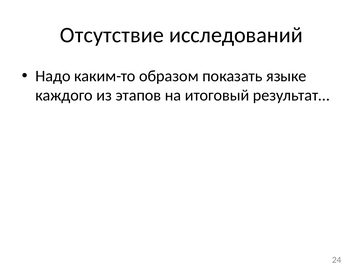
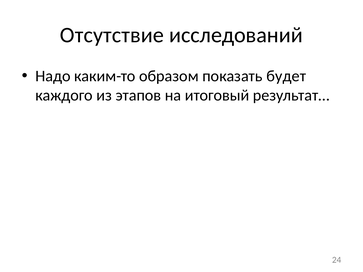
языке: языке -> будет
